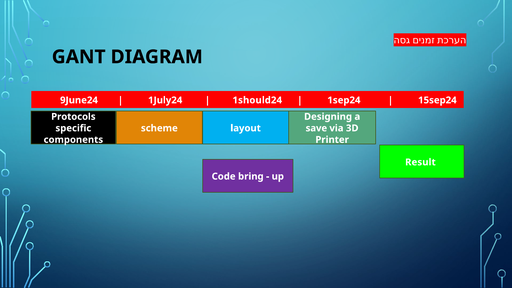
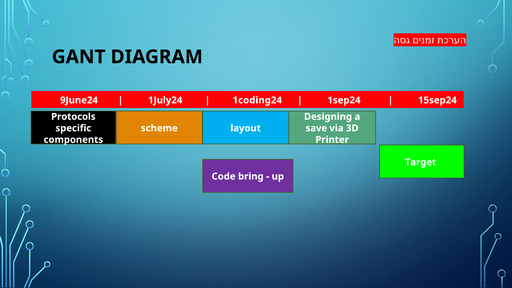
1should24: 1should24 -> 1coding24
Result: Result -> Target
